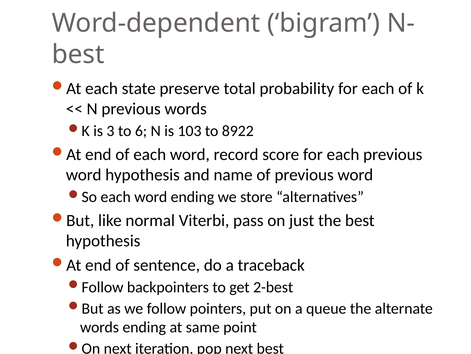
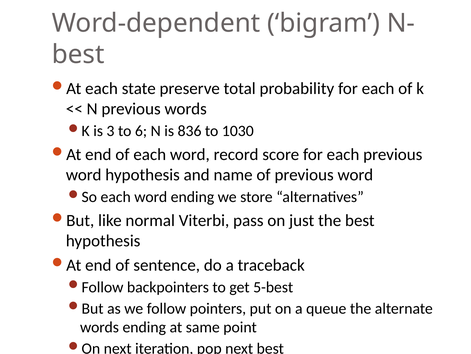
103: 103 -> 836
8922: 8922 -> 1030
2-best: 2-best -> 5-best
